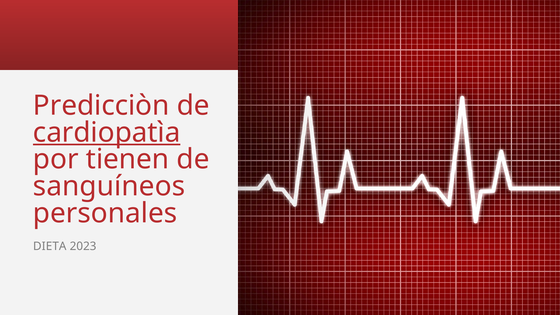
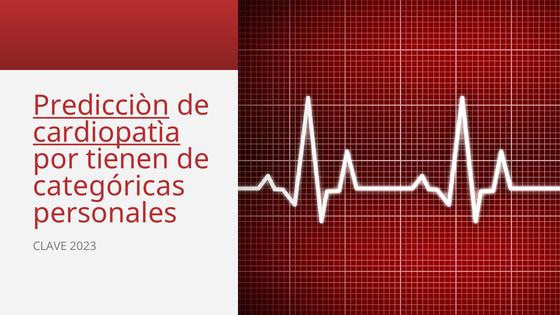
Predicciòn underline: none -> present
sanguíneos: sanguíneos -> categóricas
DIETA: DIETA -> CLAVE
